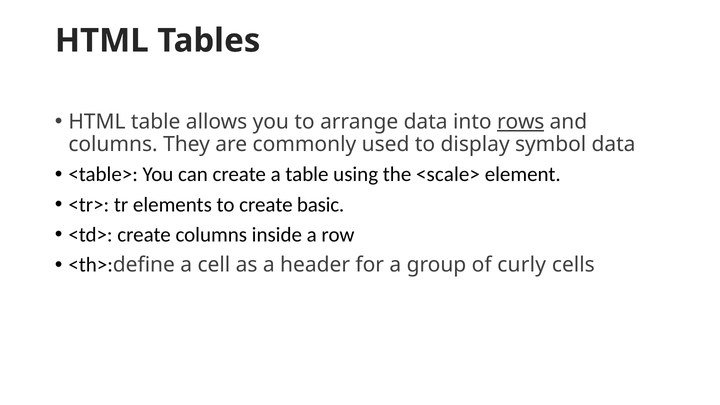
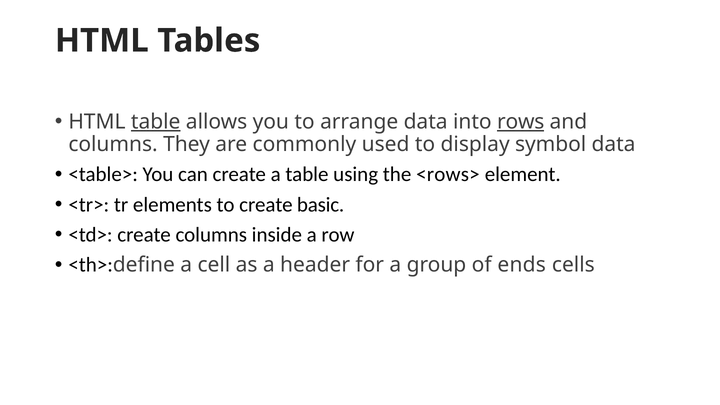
table at (156, 122) underline: none -> present
<scale>: <scale> -> <rows>
curly: curly -> ends
